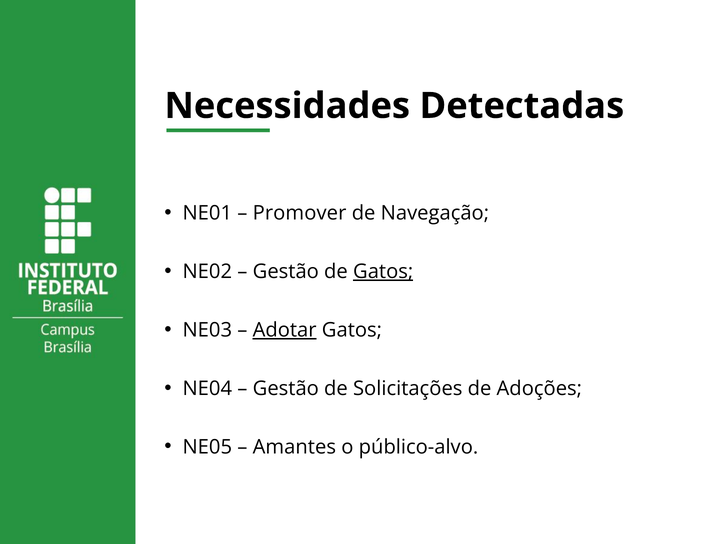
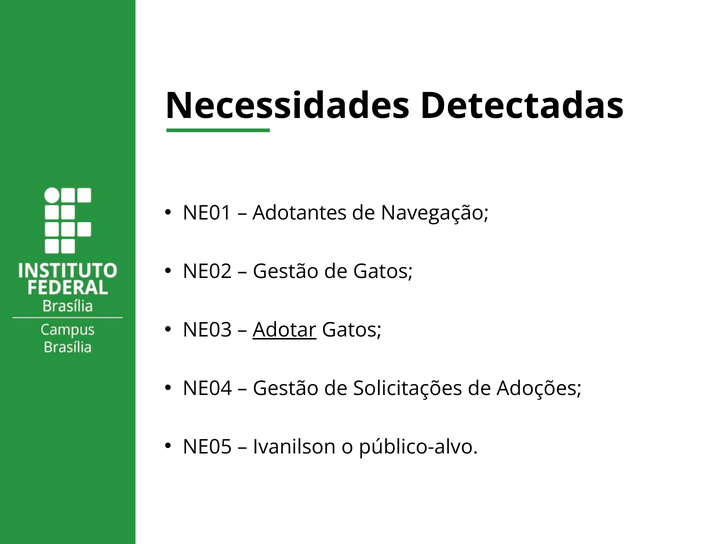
Promover: Promover -> Adotantes
Gatos at (383, 272) underline: present -> none
Amantes: Amantes -> Ivanilson
